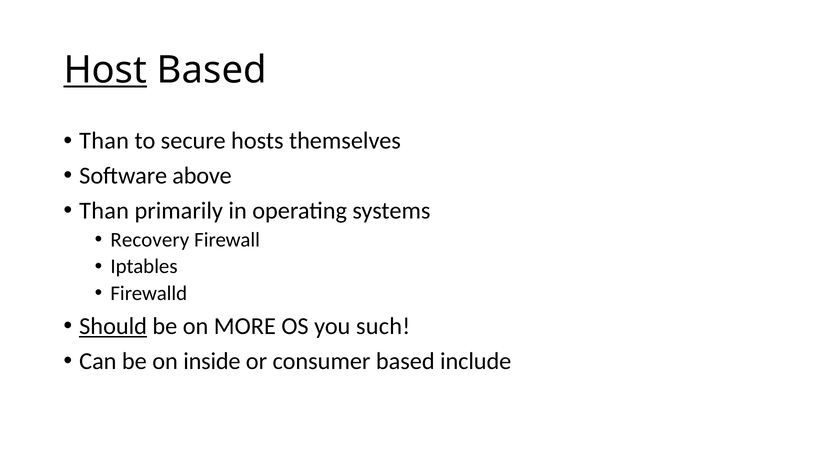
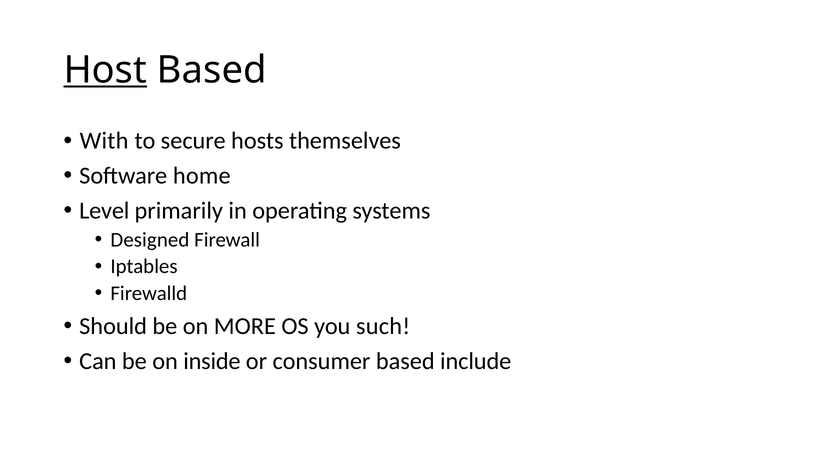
Than at (104, 141): Than -> With
above: above -> home
Than at (104, 211): Than -> Level
Recovery: Recovery -> Designed
Should underline: present -> none
